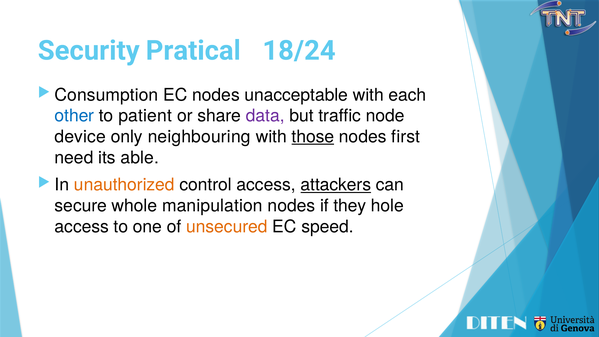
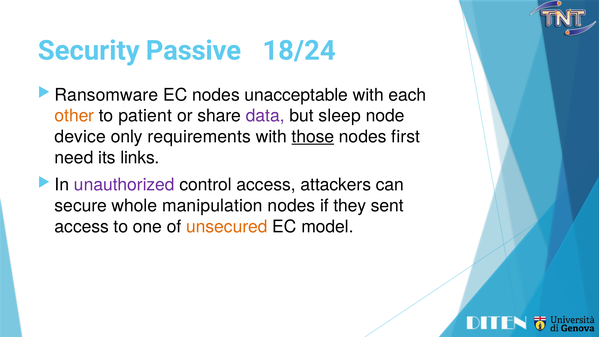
Pratical: Pratical -> Passive
Consumption: Consumption -> Ransomware
other colour: blue -> orange
traffic: traffic -> sleep
neighbouring: neighbouring -> requirements
able: able -> links
unauthorized colour: orange -> purple
attackers underline: present -> none
hole: hole -> sent
speed: speed -> model
